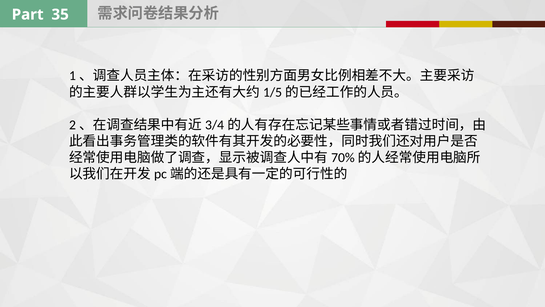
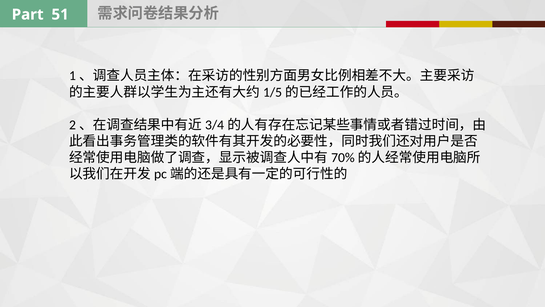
35: 35 -> 51
